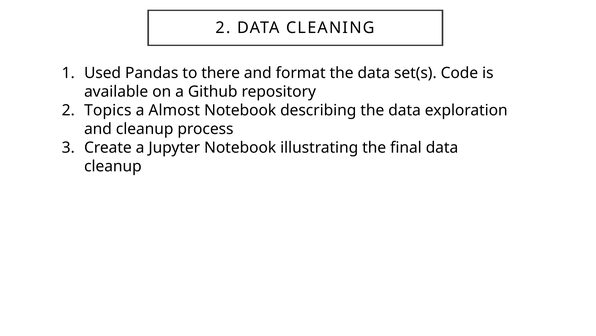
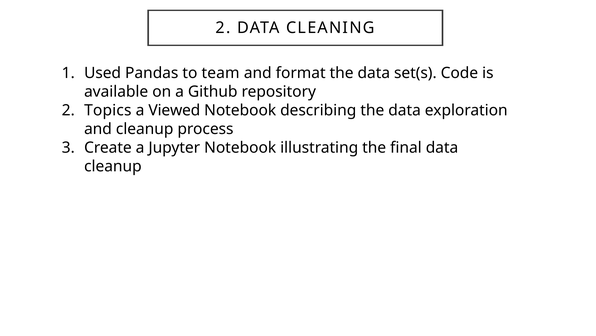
there: there -> team
Almost: Almost -> Viewed
